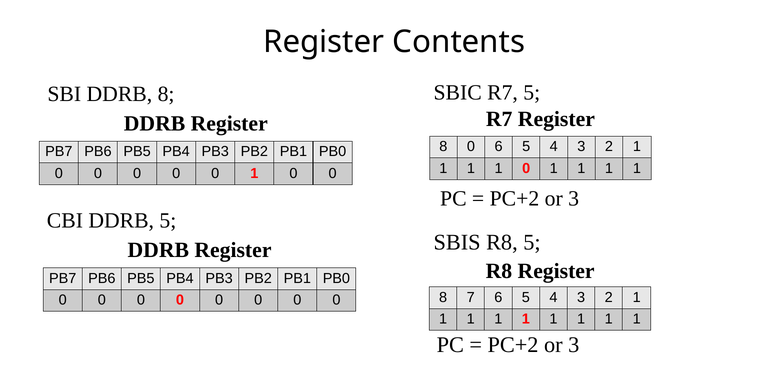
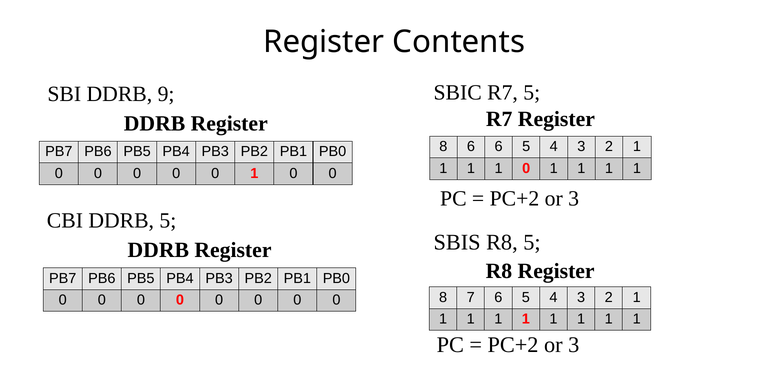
DDRB 8: 8 -> 9
8 0: 0 -> 6
